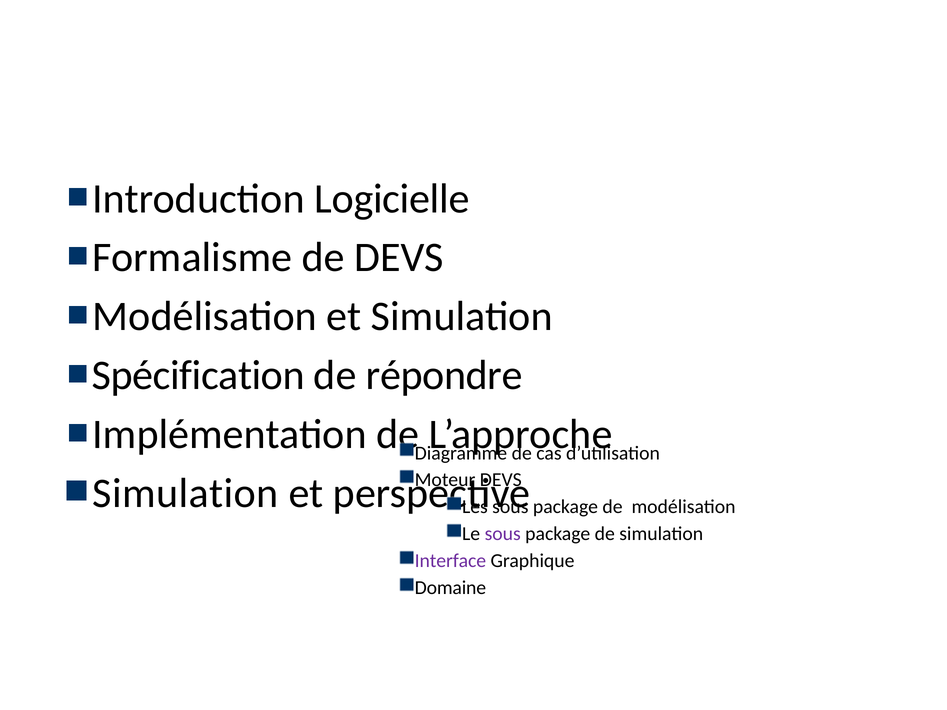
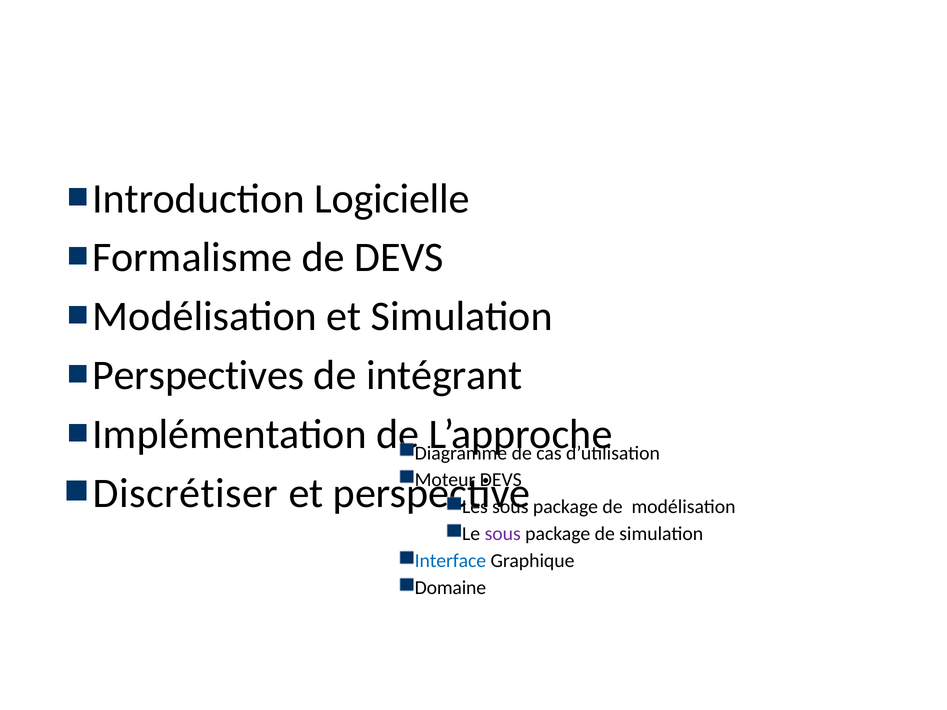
Spécification: Spécification -> Perspectives
répondre: répondre -> intégrant
Simulation at (185, 494): Simulation -> Discrétiser
Interface colour: purple -> blue
